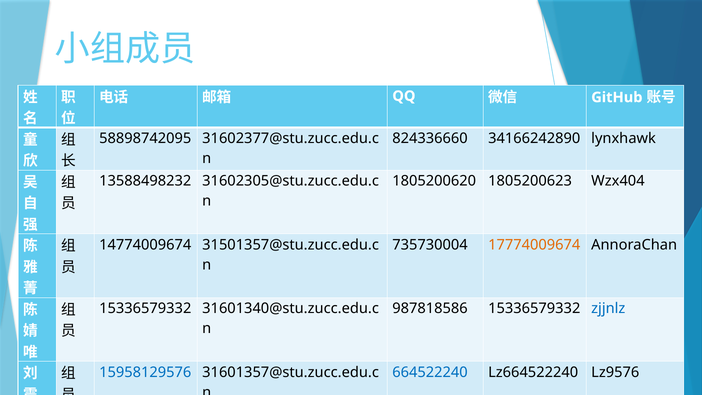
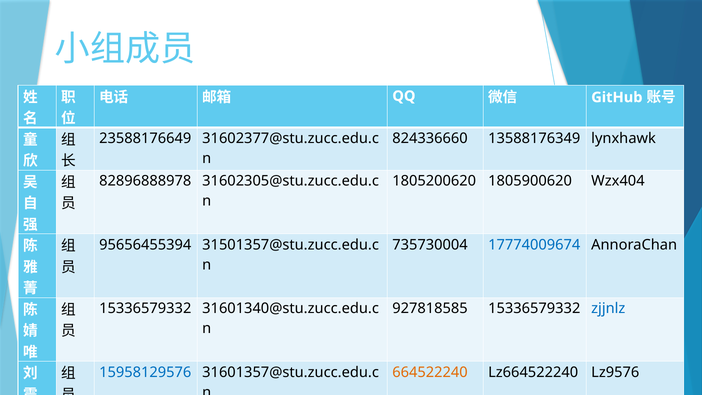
58898742095: 58898742095 -> 23588176649
34166242890: 34166242890 -> 13588176349
13588498232: 13588498232 -> 82896888978
1805200623: 1805200623 -> 1805900620
14774009674: 14774009674 -> 95656455394
17774009674 colour: orange -> blue
987818586: 987818586 -> 927818585
664522240 colour: blue -> orange
